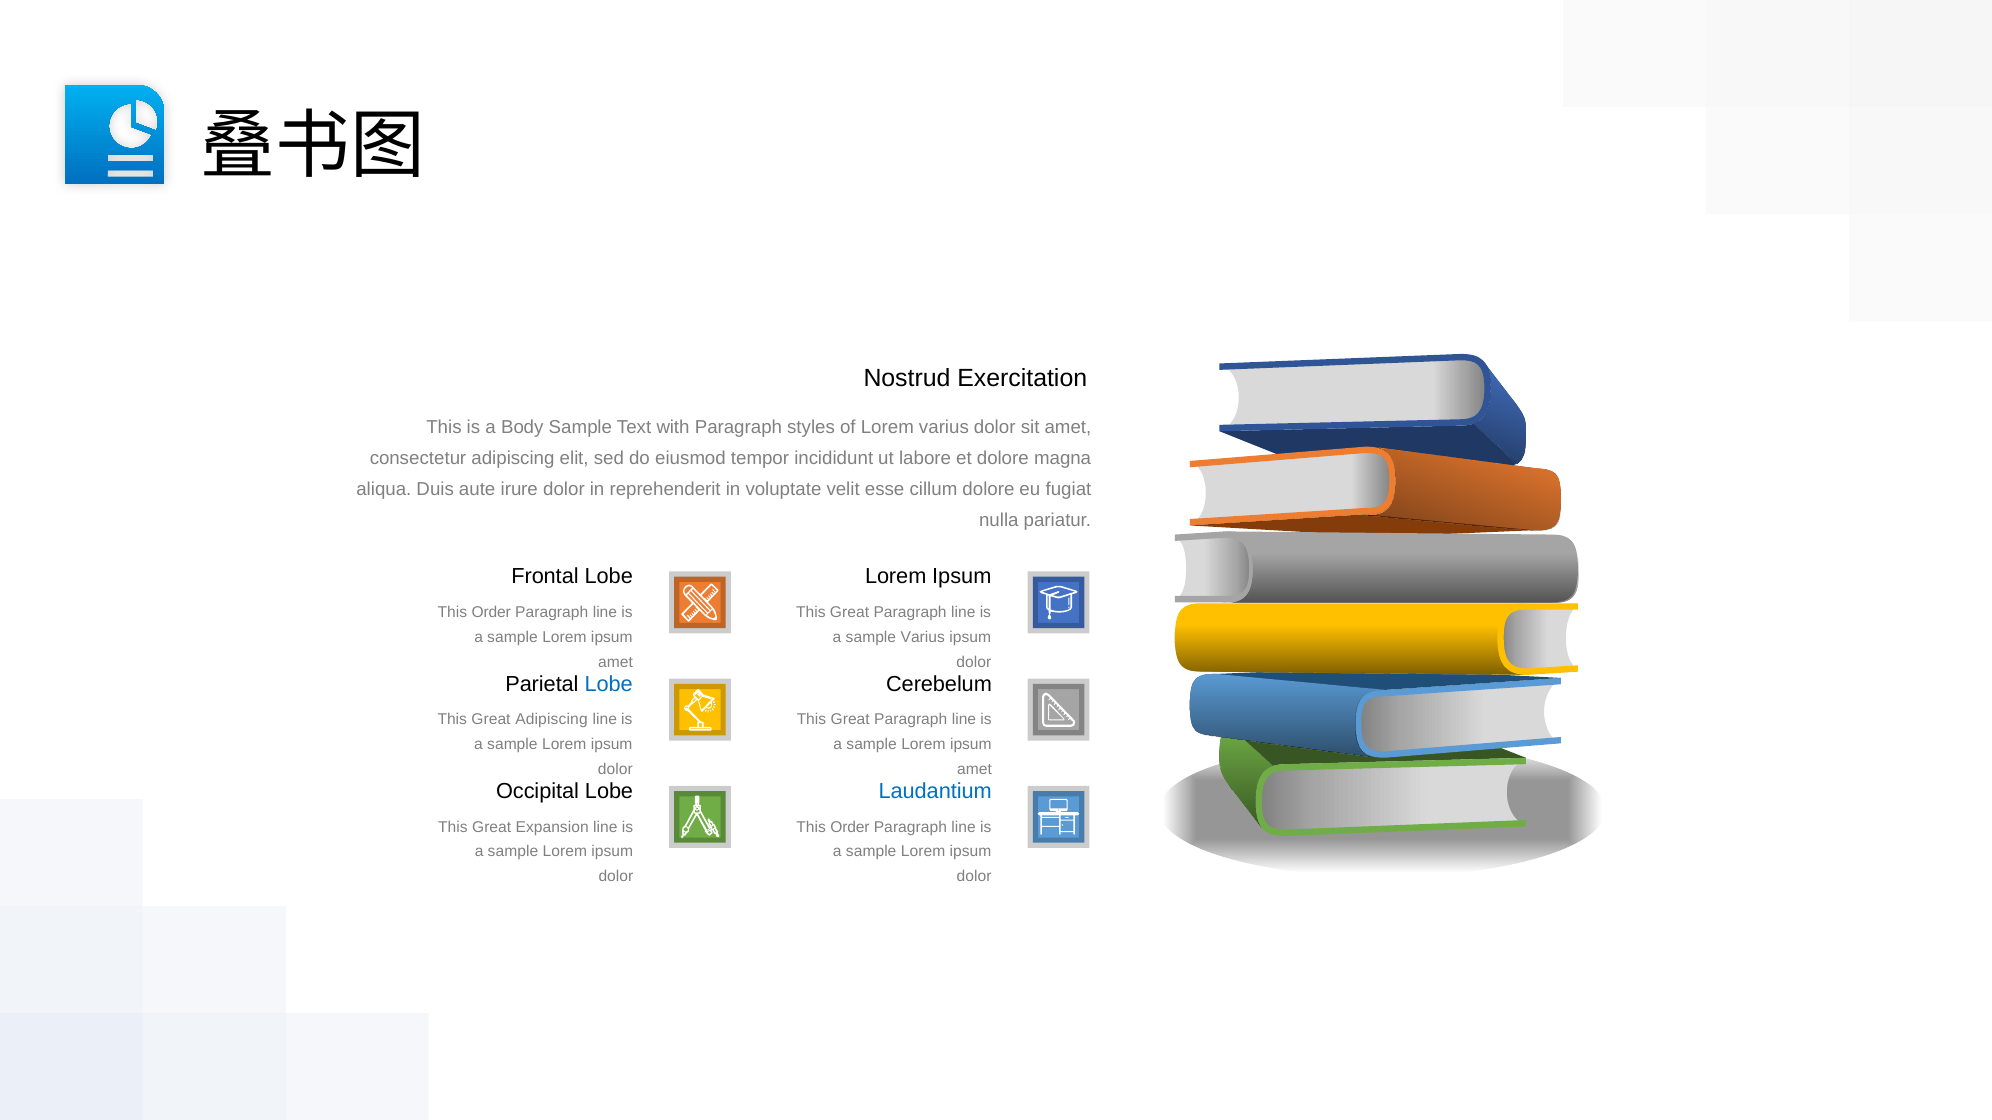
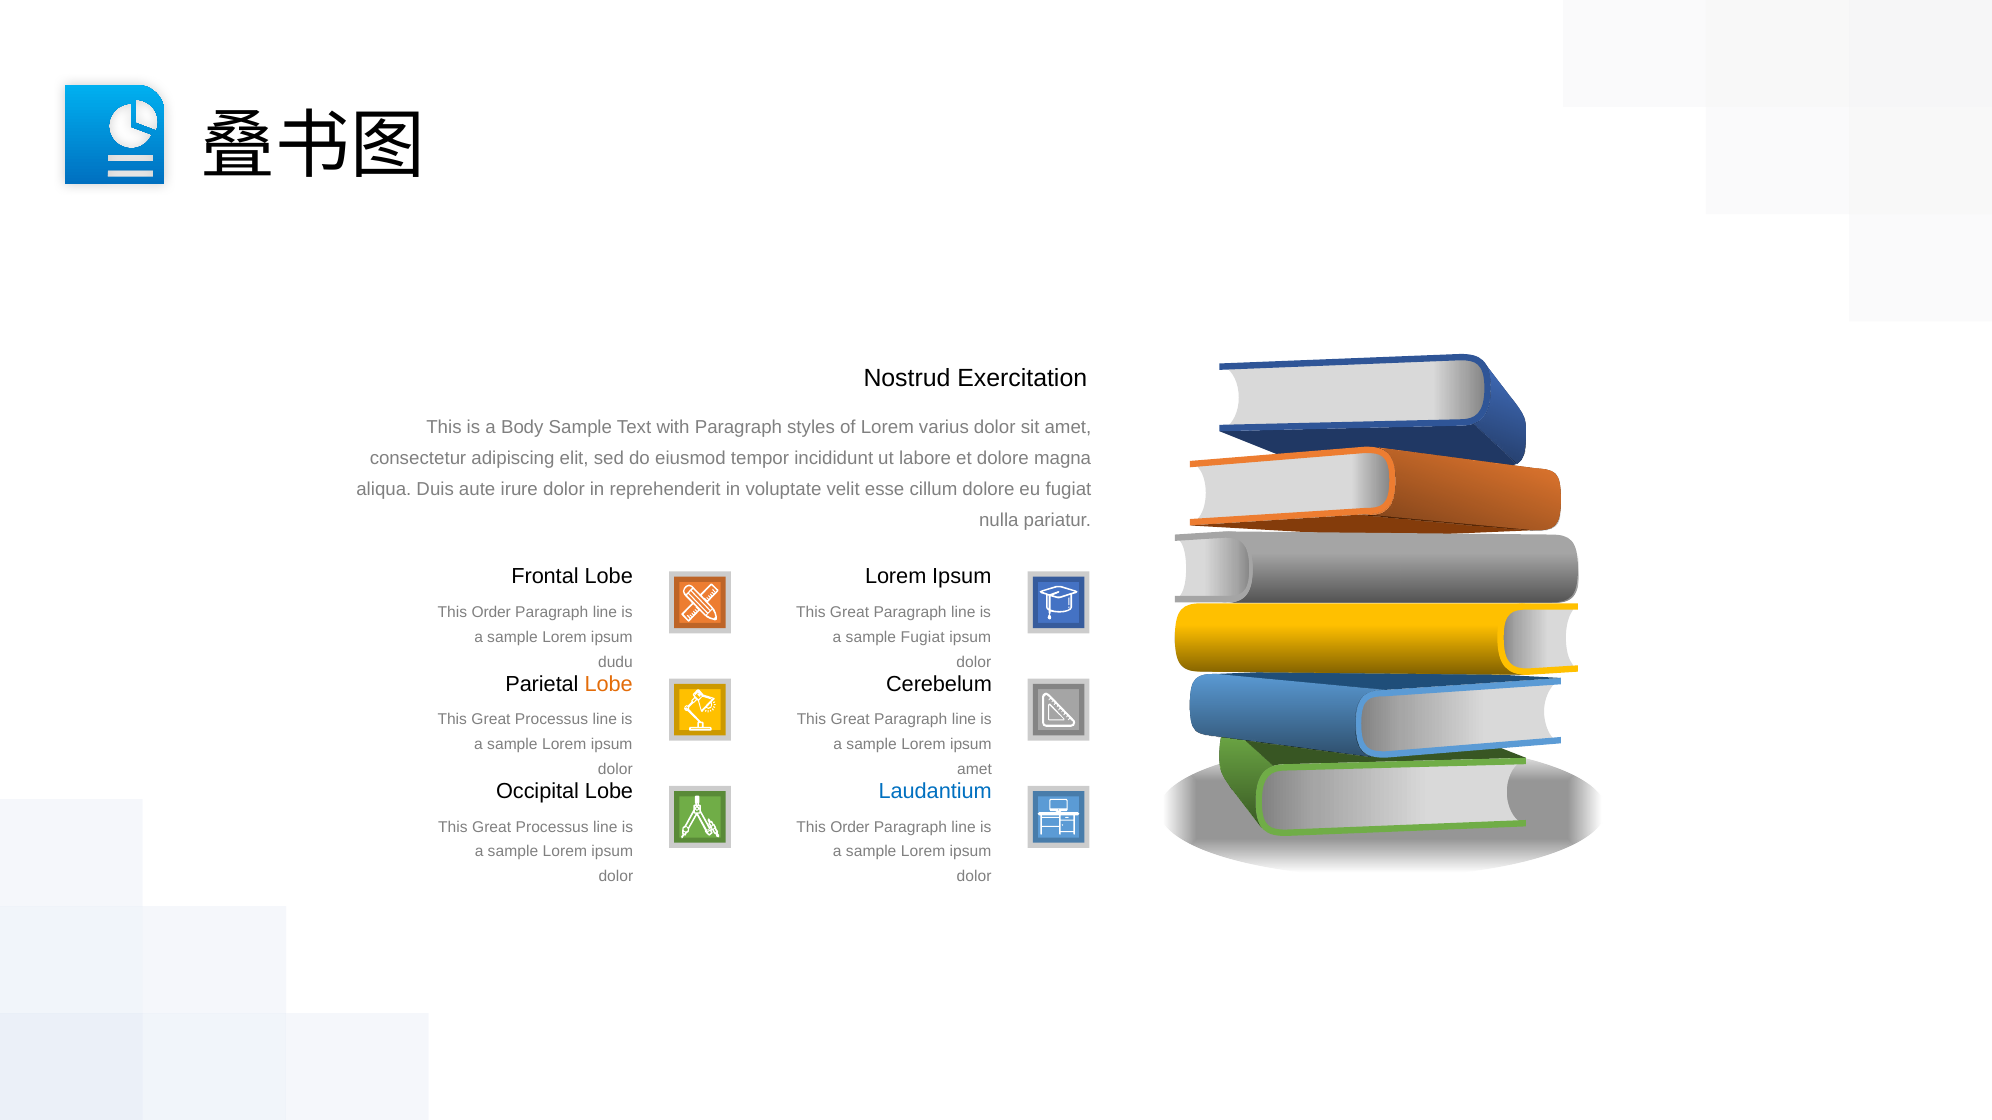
sample Varius: Varius -> Fugiat
amet at (615, 662): amet -> dudu
Lobe at (609, 684) colour: blue -> orange
Adipiscing at (551, 720): Adipiscing -> Processus
Expansion at (552, 827): Expansion -> Processus
